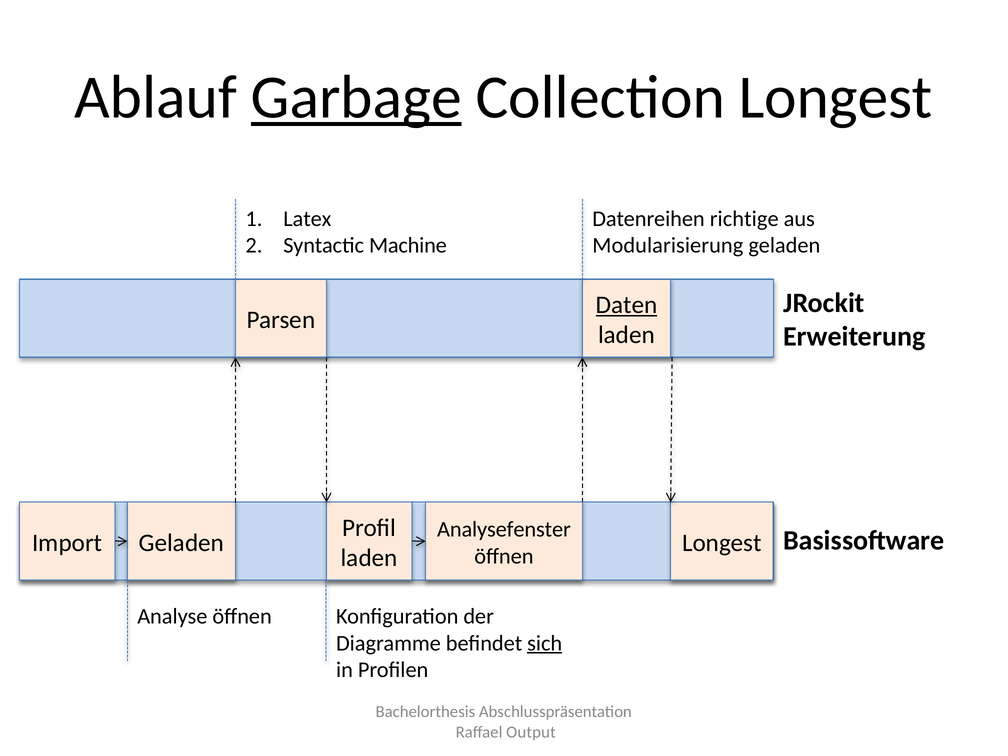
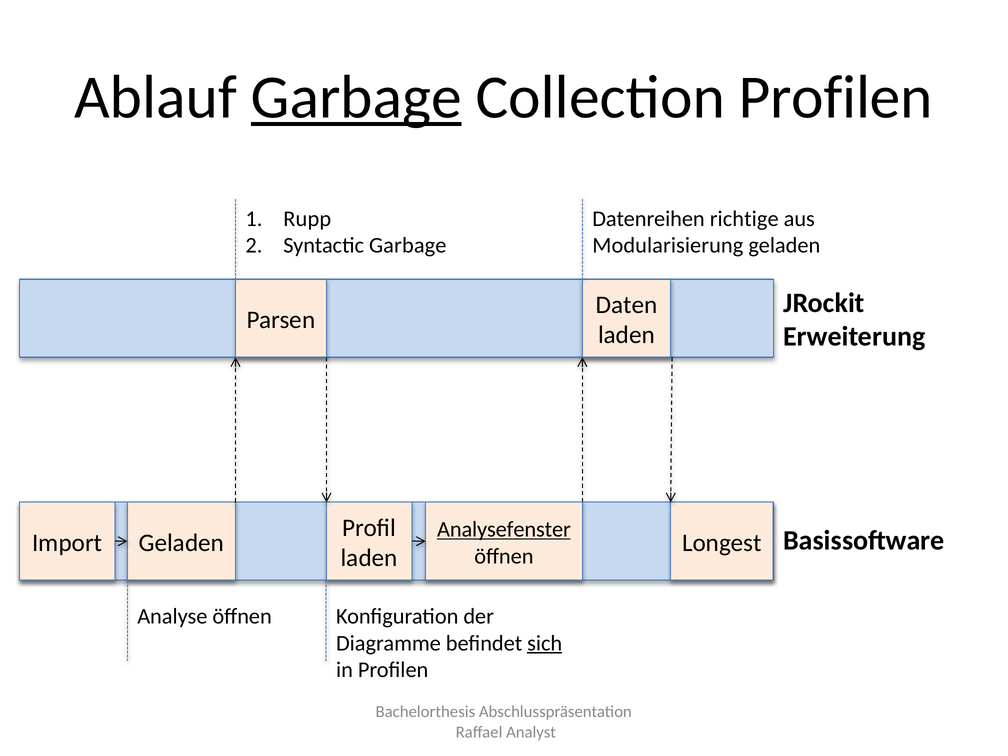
Collection Longest: Longest -> Profilen
Latex: Latex -> Rupp
Syntactic Machine: Machine -> Garbage
Daten underline: present -> none
Analysefenster underline: none -> present
Output: Output -> Analyst
